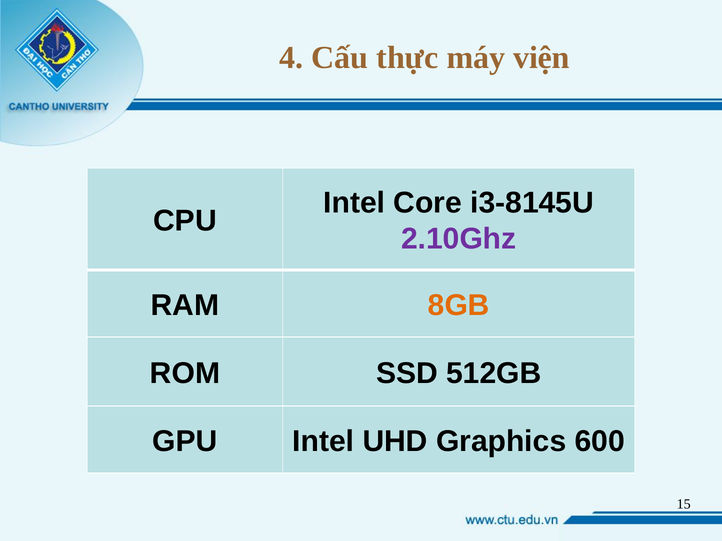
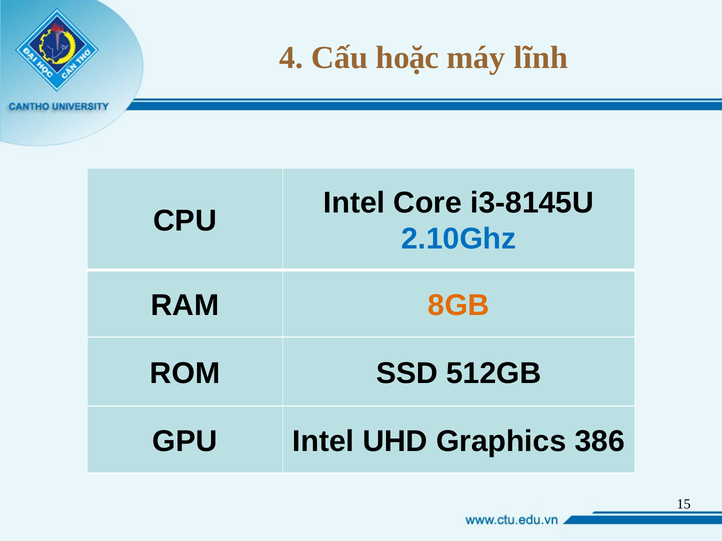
thực: thực -> hoặc
viện: viện -> lĩnh
2.10Ghz colour: purple -> blue
600: 600 -> 386
